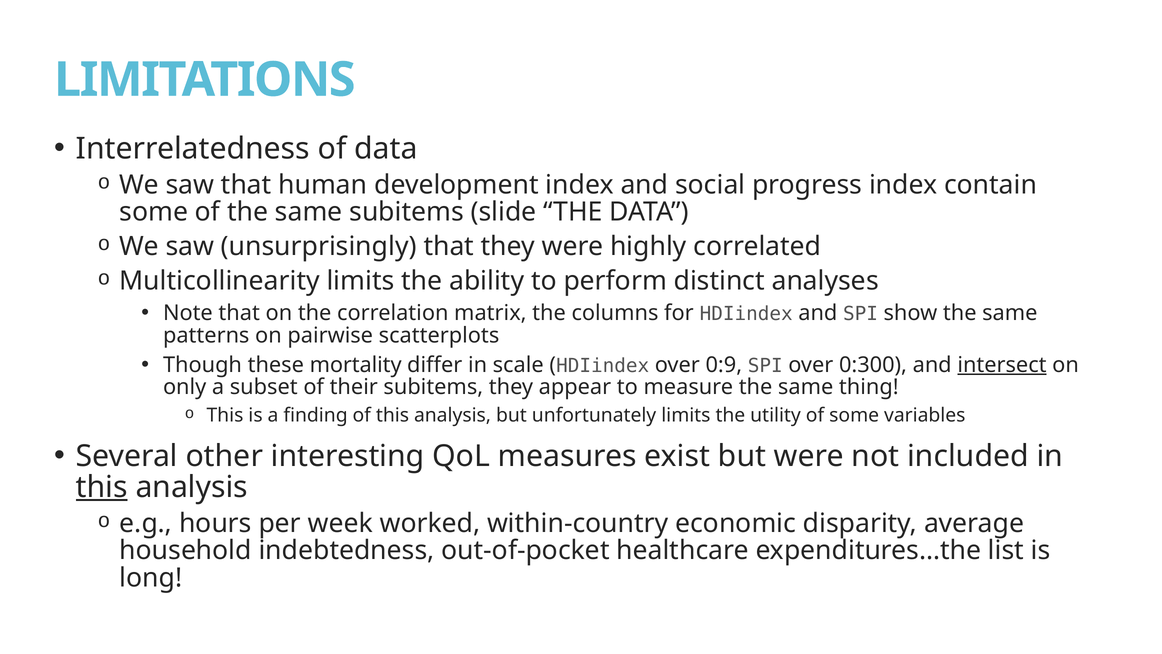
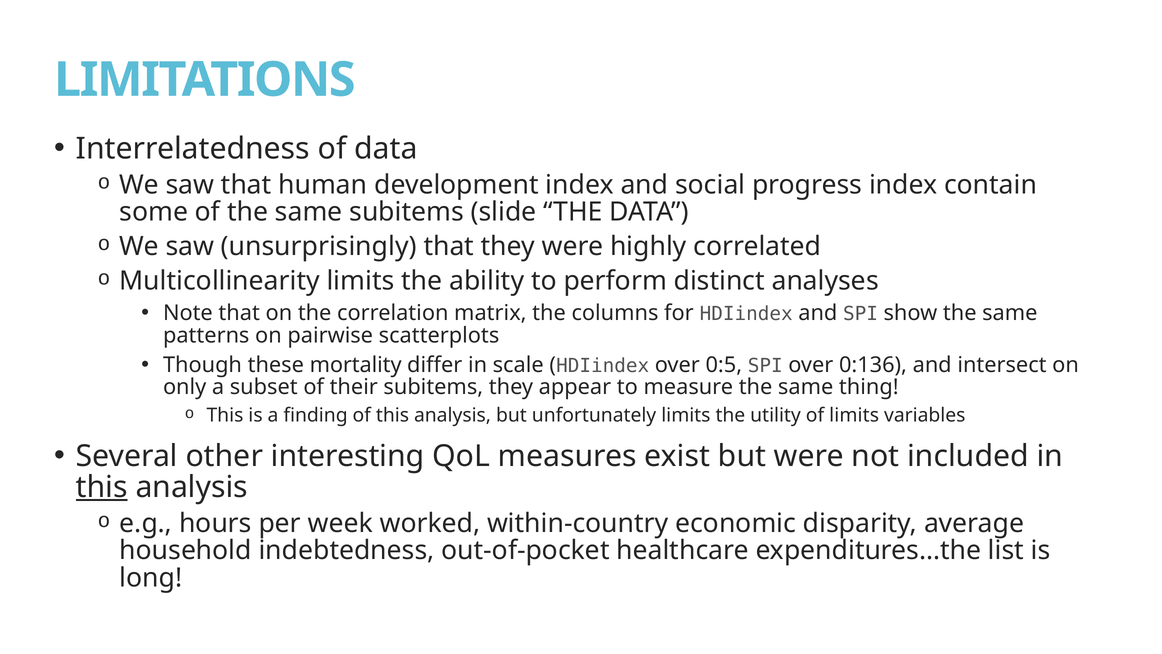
0:9: 0:9 -> 0:5
0:300: 0:300 -> 0:136
intersect underline: present -> none
of some: some -> limits
